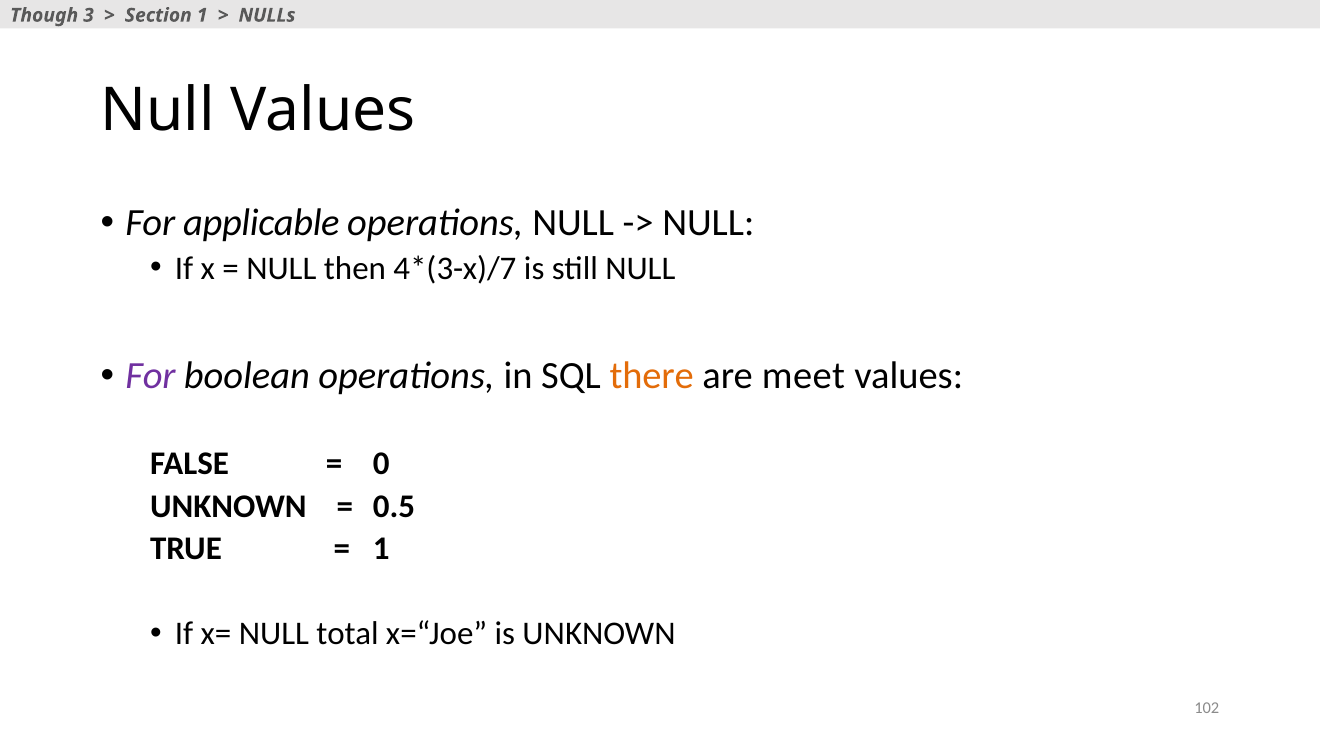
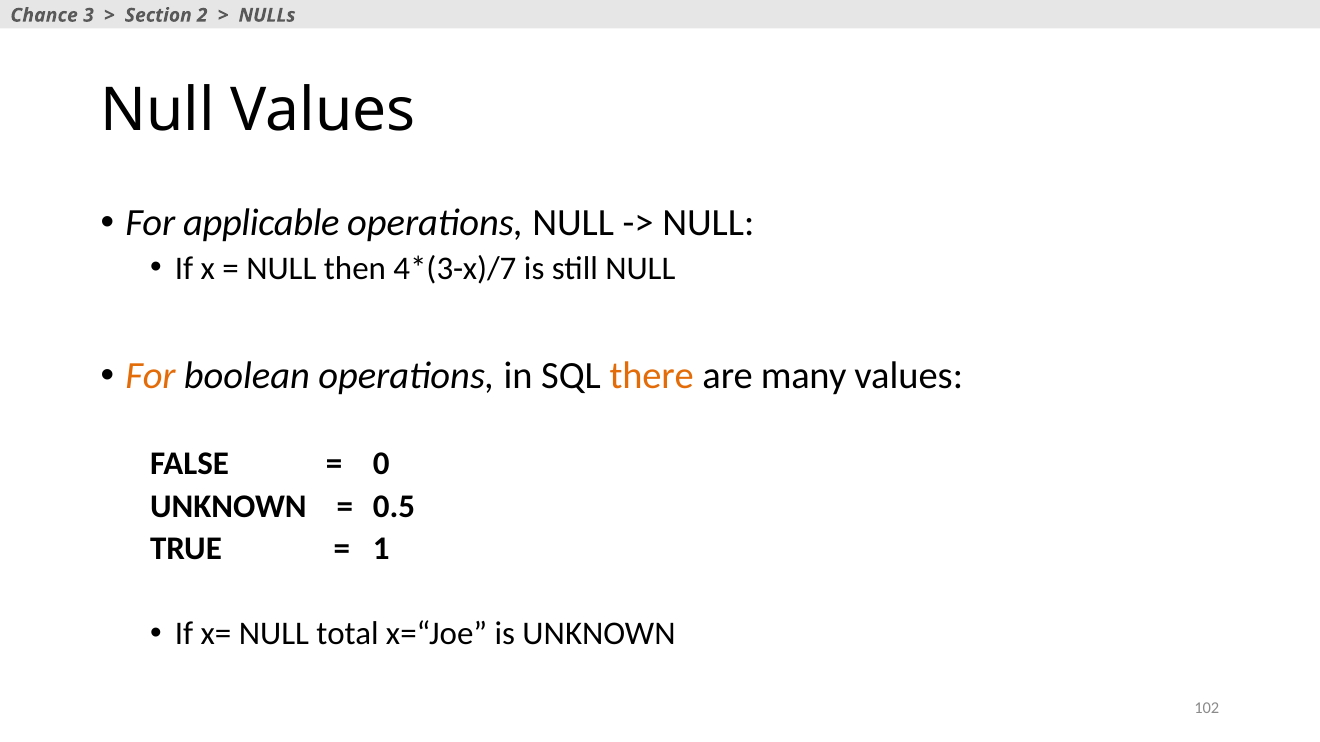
Though: Though -> Chance
Section 1: 1 -> 2
For at (150, 376) colour: purple -> orange
meet: meet -> many
